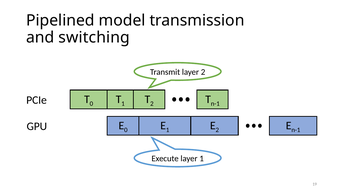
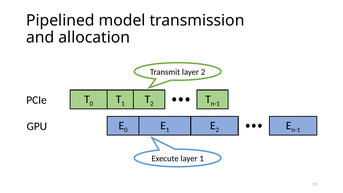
switching: switching -> allocation
